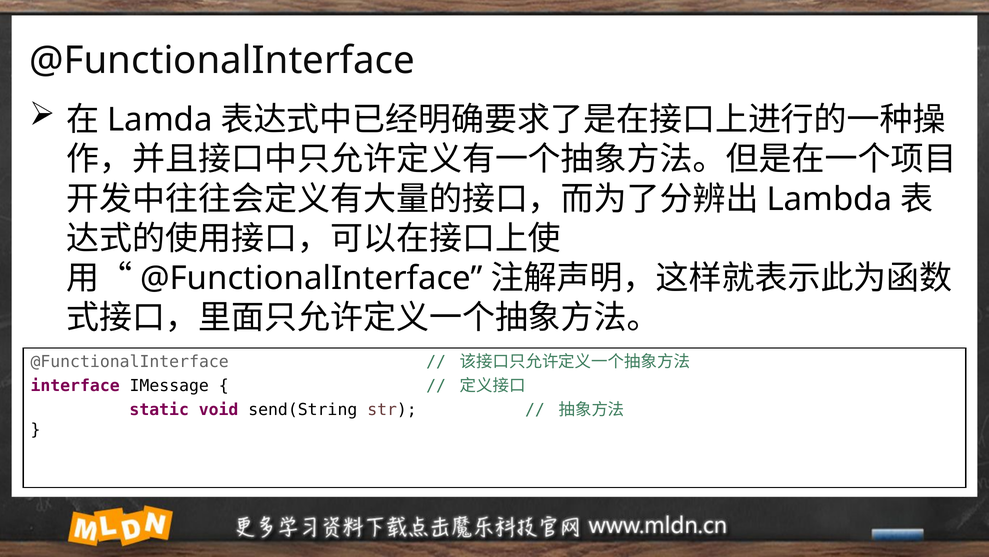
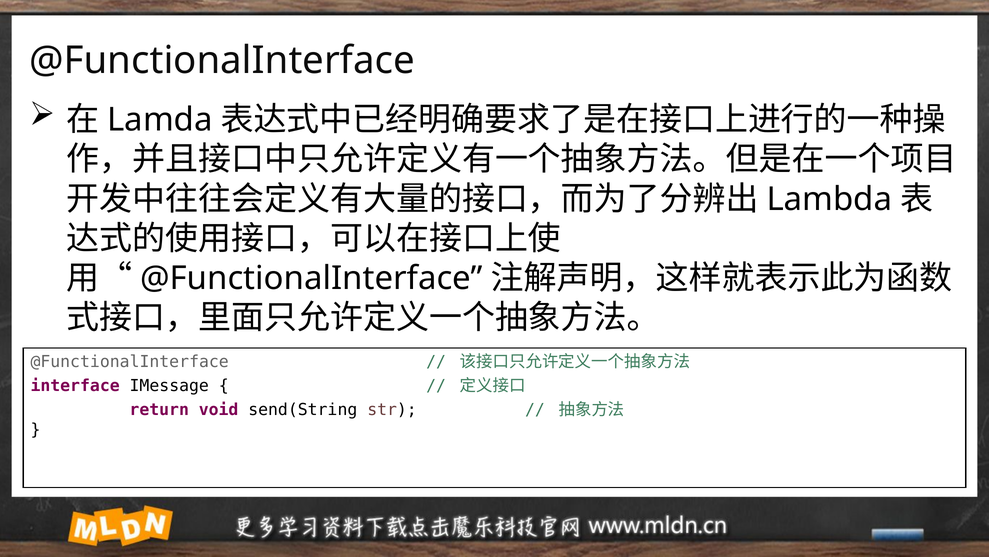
static: static -> return
